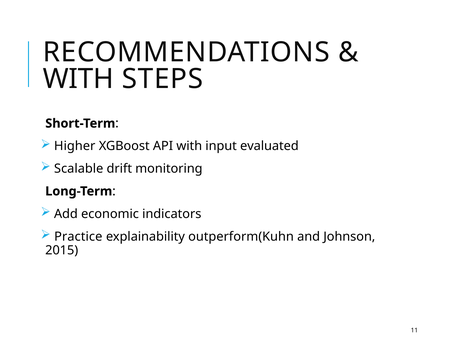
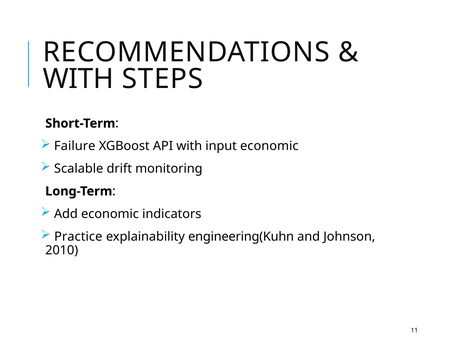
Higher: Higher -> Failure
input evaluated: evaluated -> economic
outperform(Kuhn: outperform(Kuhn -> engineering(Kuhn
2015: 2015 -> 2010
